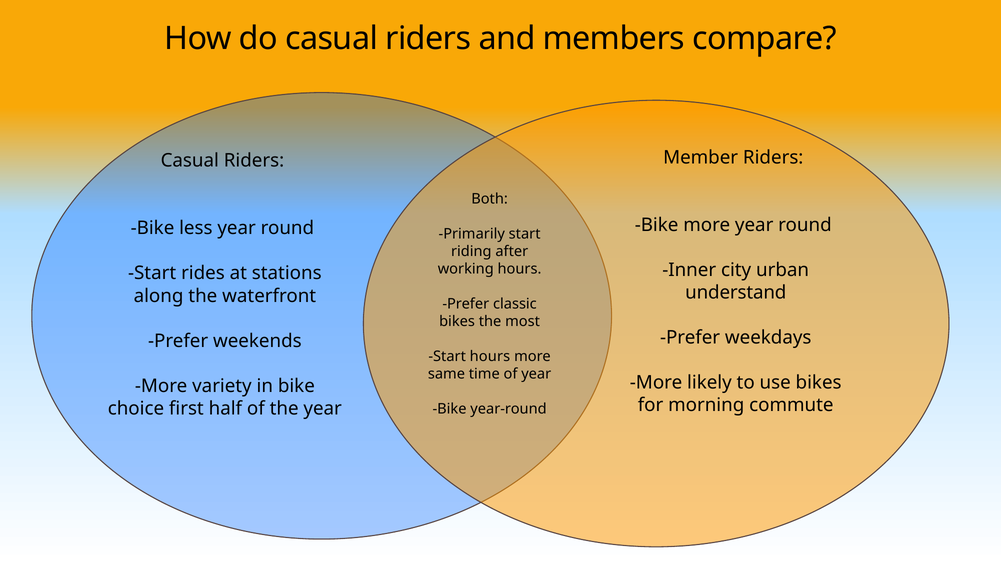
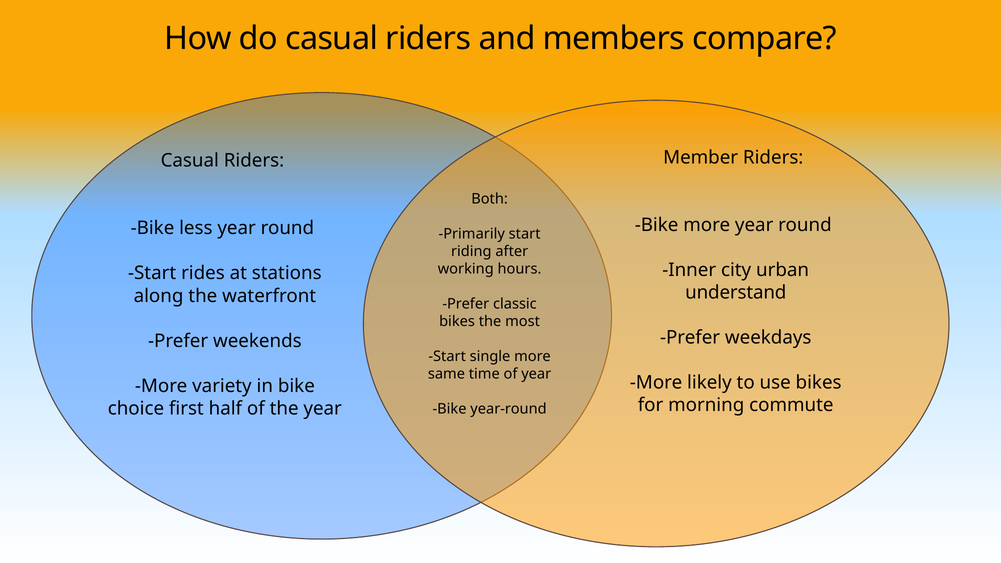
Start hours: hours -> single
